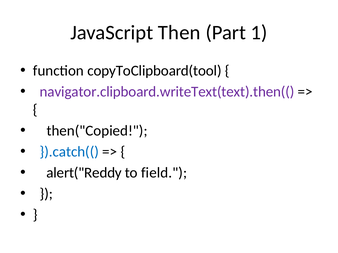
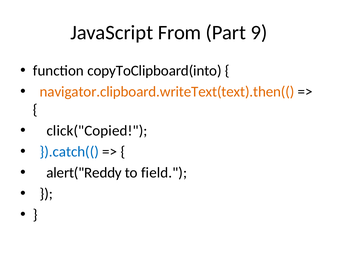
Then: Then -> From
1: 1 -> 9
copyToClipboard(tool: copyToClipboard(tool -> copyToClipboard(into
navigator.clipboard.writeText(text).then(( colour: purple -> orange
then("Copied: then("Copied -> click("Copied
